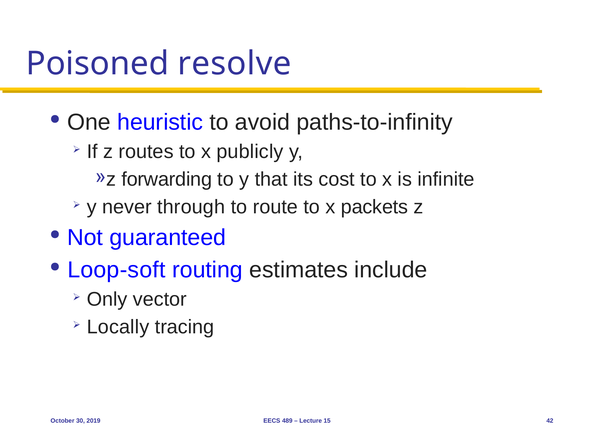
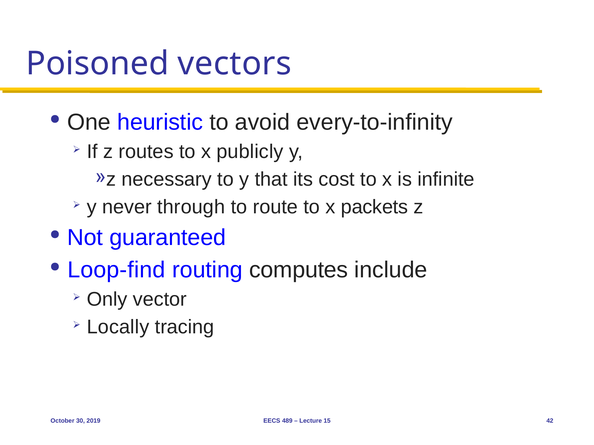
resolve: resolve -> vectors
paths-to-infinity: paths-to-infinity -> every-to-infinity
forwarding: forwarding -> necessary
Loop-soft: Loop-soft -> Loop-find
estimates: estimates -> computes
